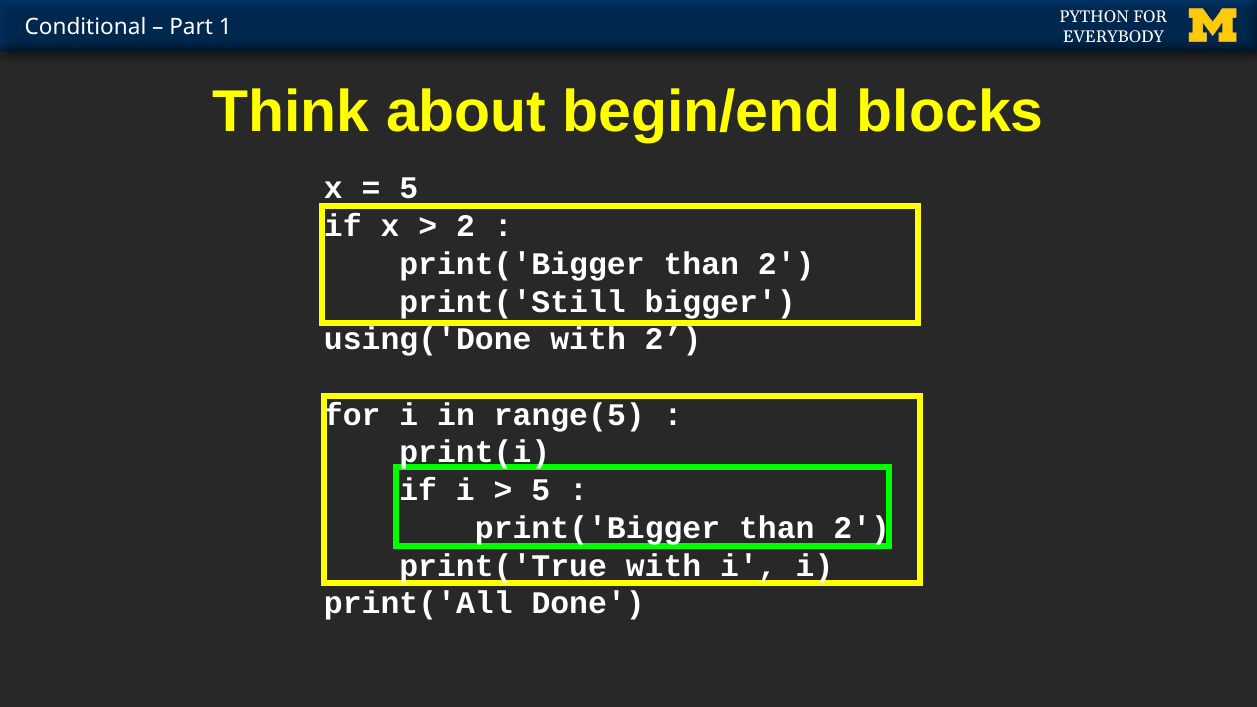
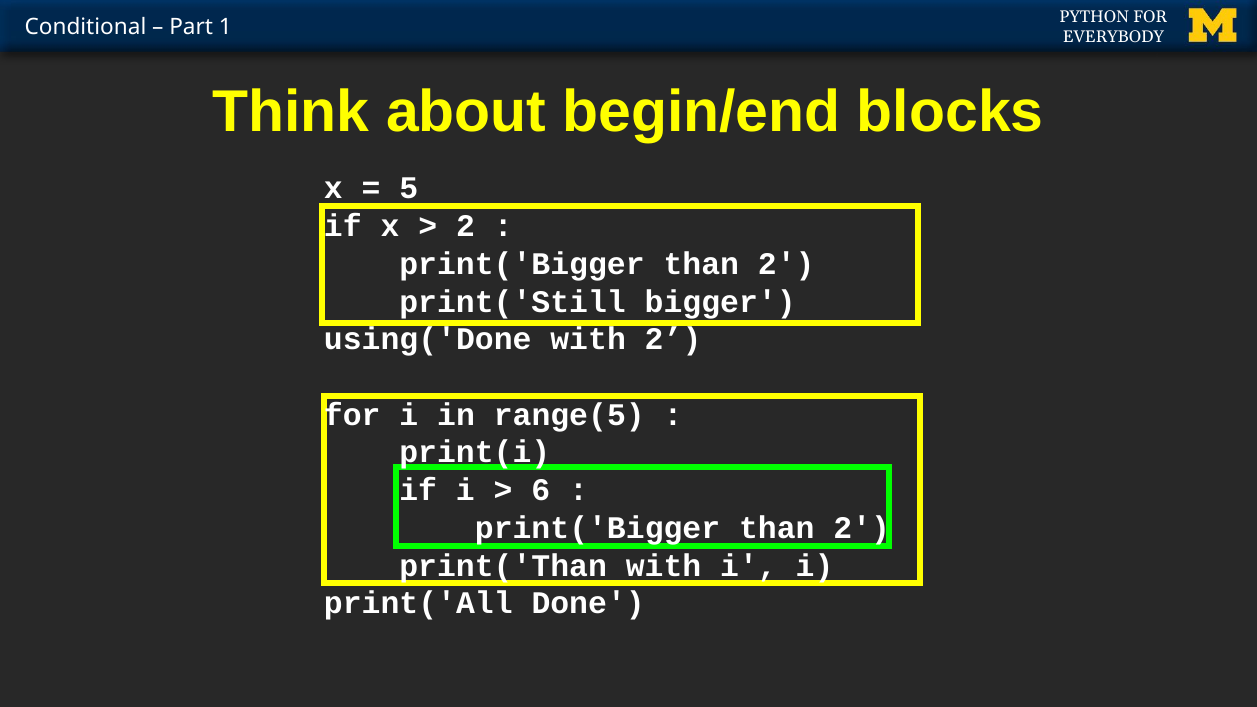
5 at (541, 490): 5 -> 6
print('True: print('True -> print('Than
